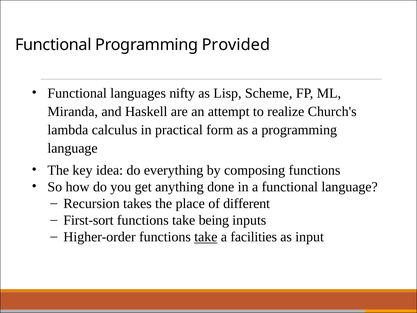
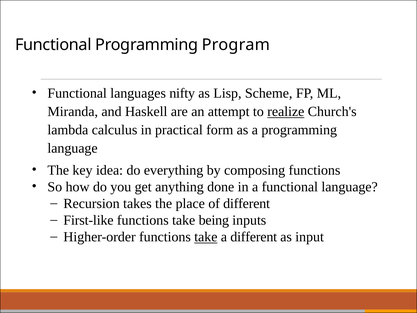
Provided: Provided -> Program
realize underline: none -> present
First-sort: First-sort -> First-like
a facilities: facilities -> different
